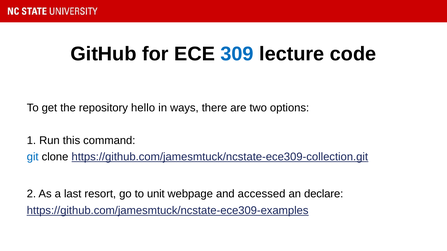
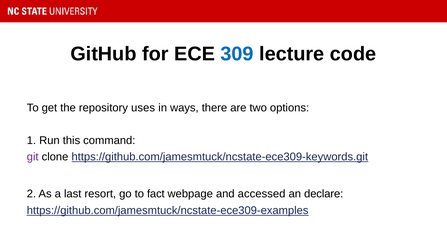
hello: hello -> uses
git colour: blue -> purple
https://github.com/jamesmtuck/ncstate-ece309-collection.git: https://github.com/jamesmtuck/ncstate-ece309-collection.git -> https://github.com/jamesmtuck/ncstate-ece309-keywords.git
unit: unit -> fact
